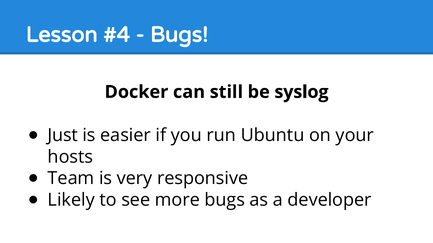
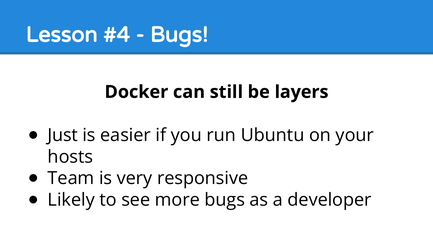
syslog: syslog -> layers
